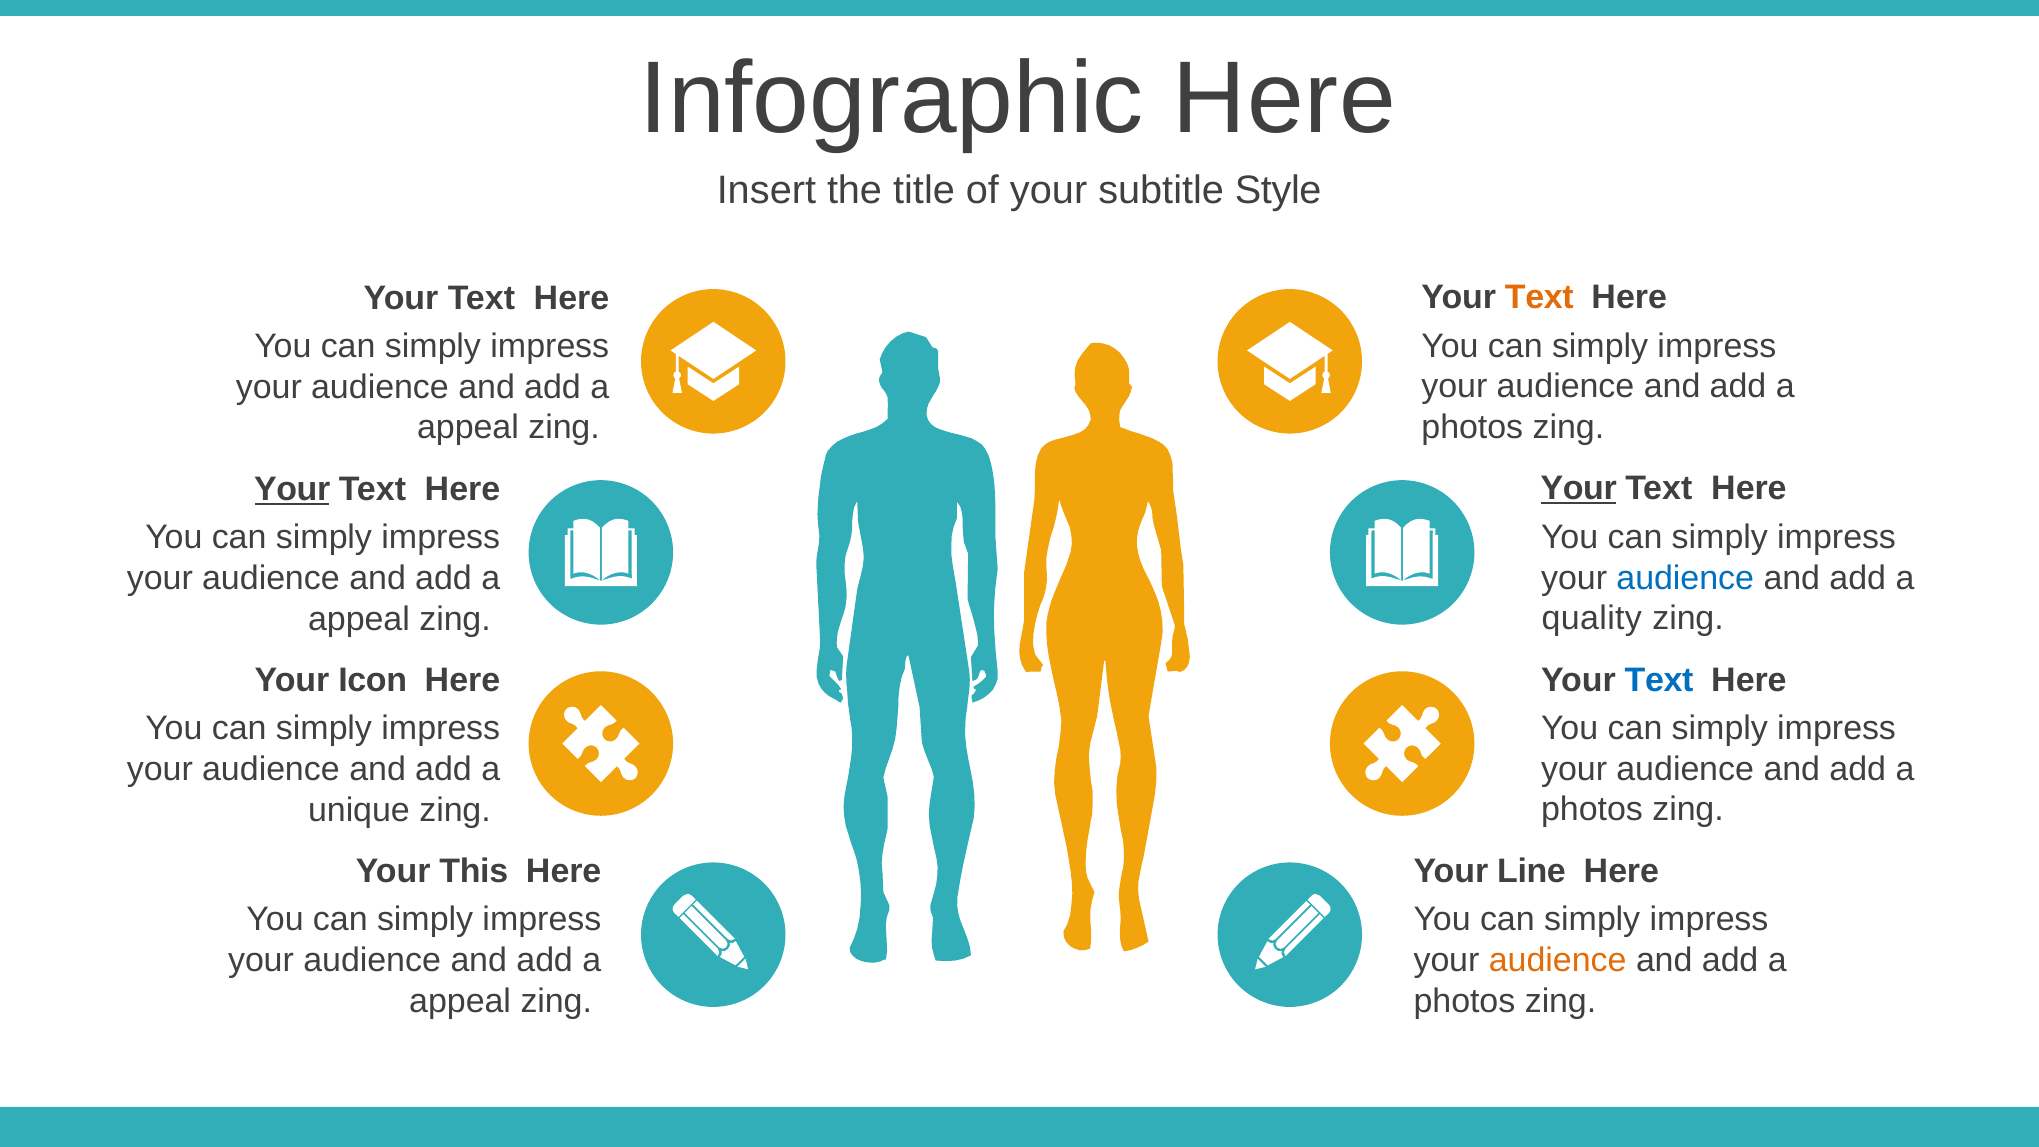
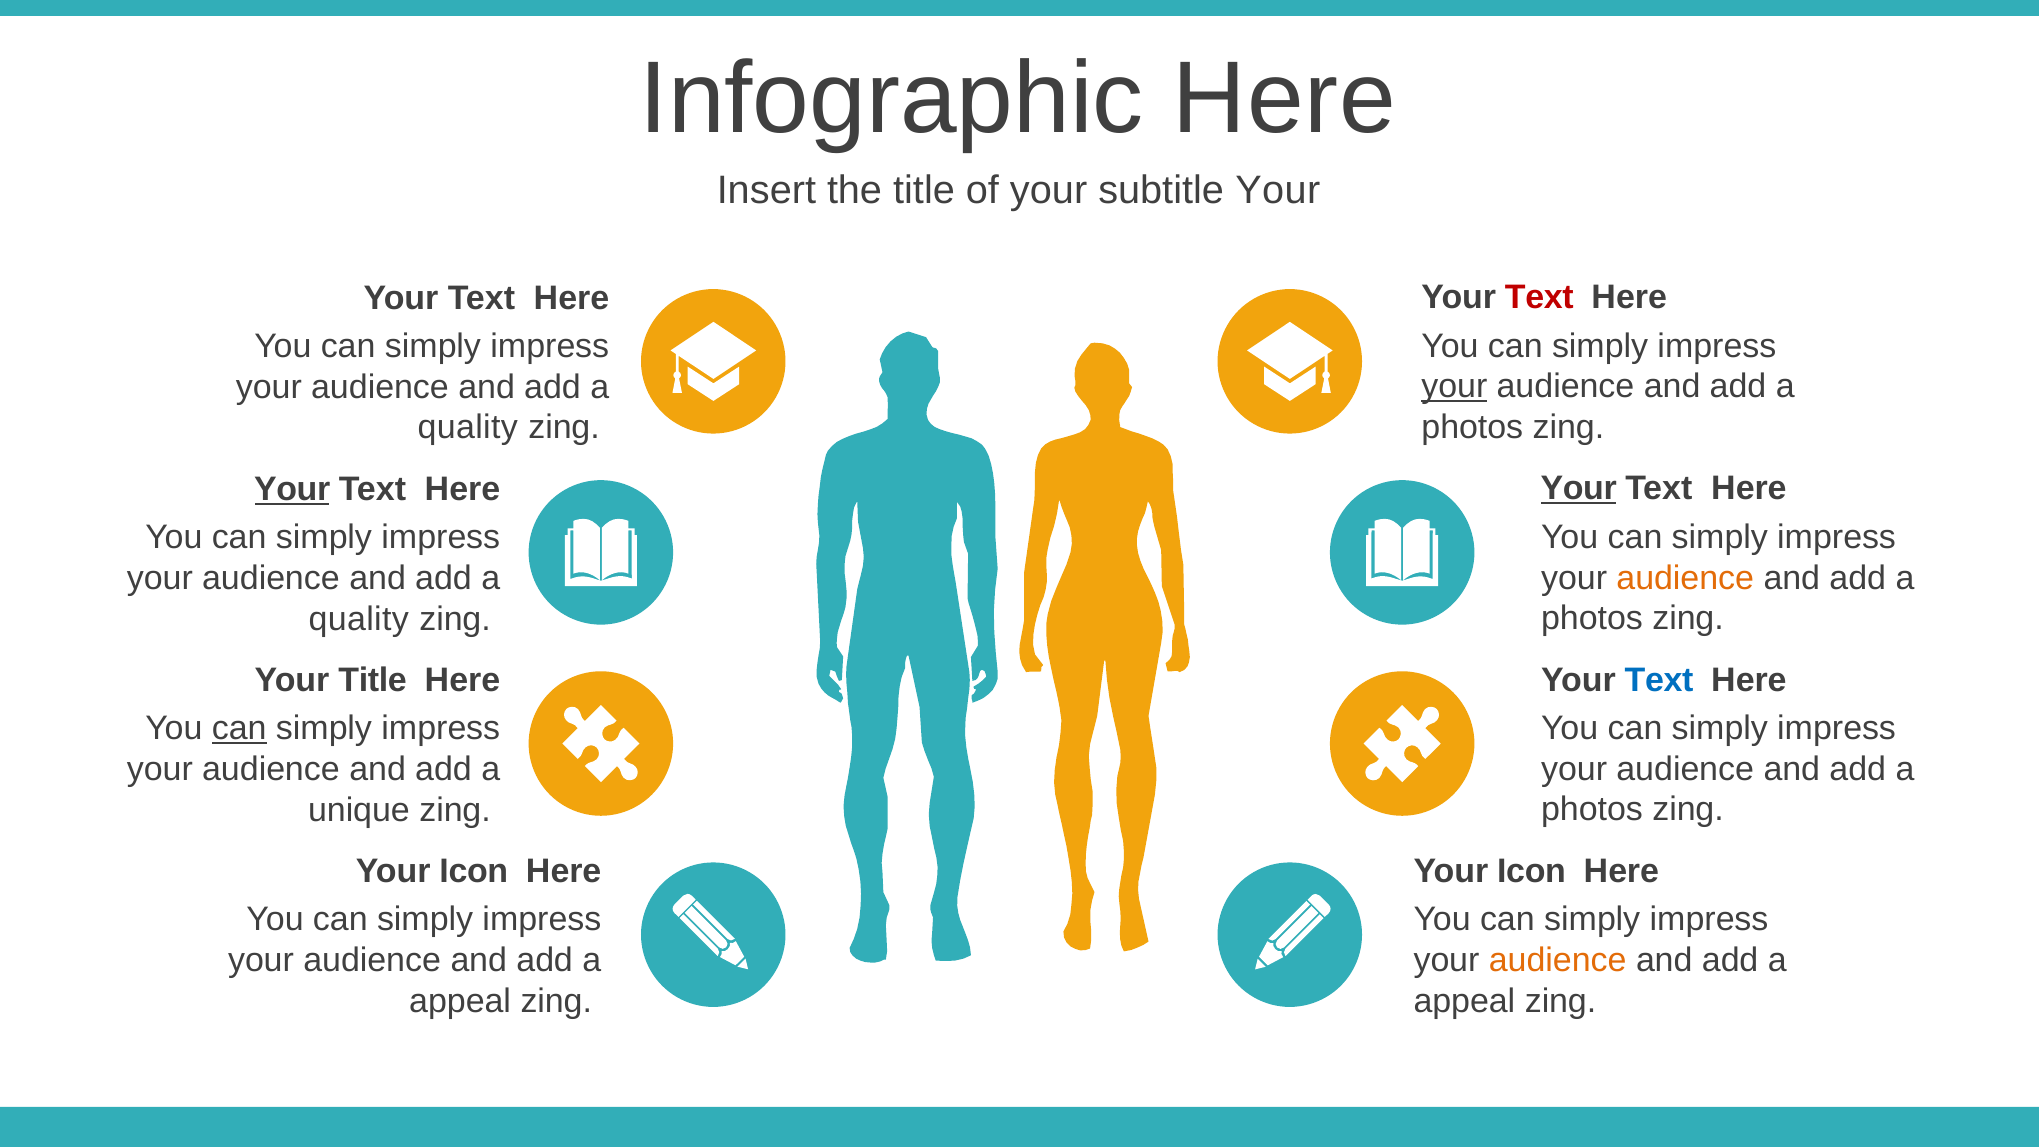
subtitle Style: Style -> Your
Text at (1539, 298) colour: orange -> red
your at (1454, 387) underline: none -> present
appeal at (468, 428): appeal -> quality
audience at (1685, 578) colour: blue -> orange
quality at (1592, 619): quality -> photos
appeal at (359, 619): appeal -> quality
Your Icon: Icon -> Title
can at (239, 728) underline: none -> present
Line at (1532, 871): Line -> Icon
This at (474, 871): This -> Icon
photos at (1464, 1001): photos -> appeal
